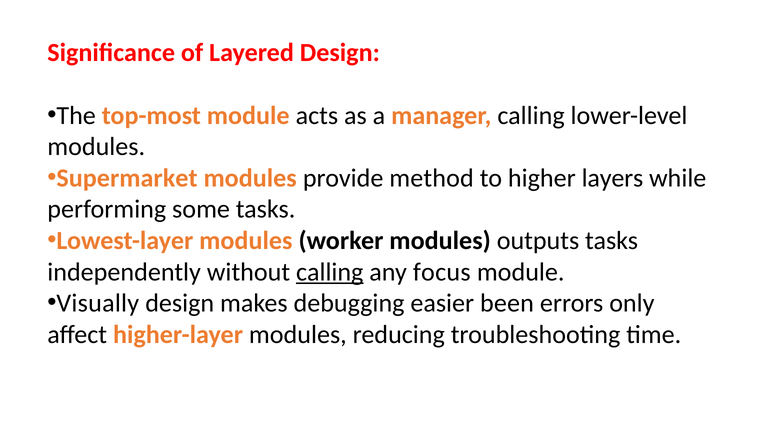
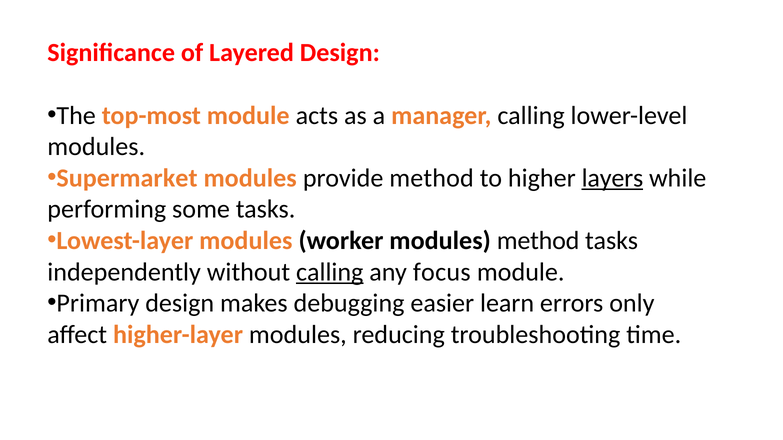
layers underline: none -> present
modules outputs: outputs -> method
Visually: Visually -> Primary
been: been -> learn
